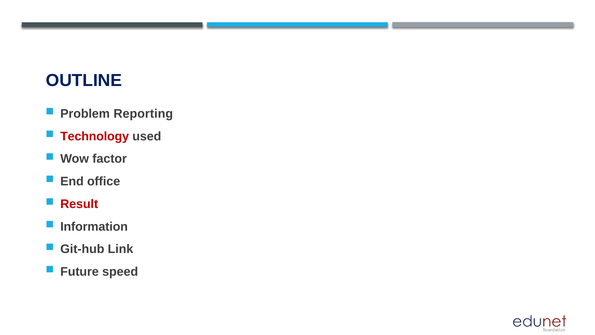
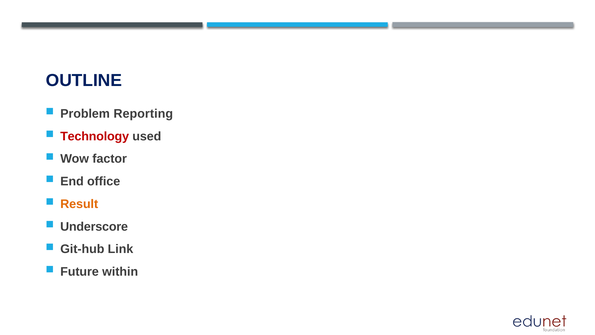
Result colour: red -> orange
Information: Information -> Underscore
speed: speed -> within
